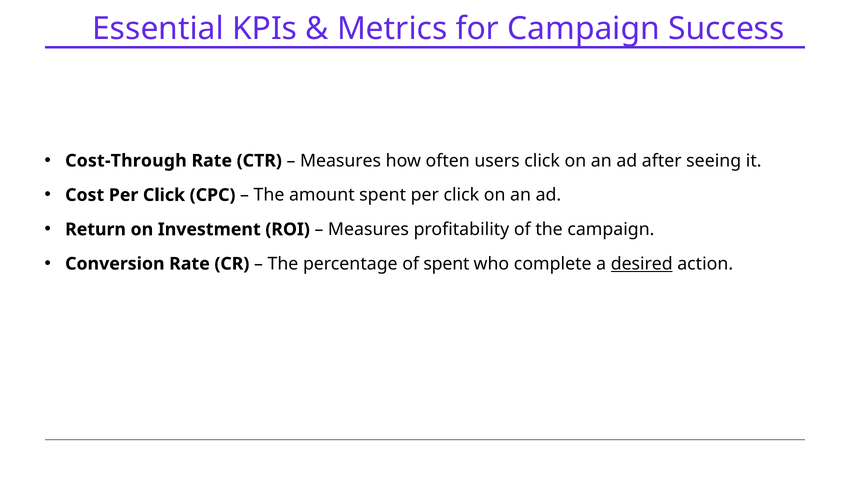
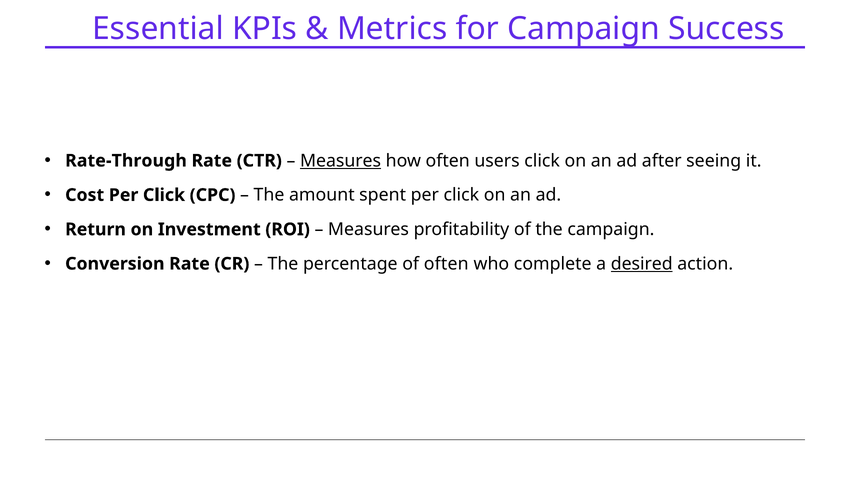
Cost-Through: Cost-Through -> Rate-Through
Measures at (341, 161) underline: none -> present
of spent: spent -> often
